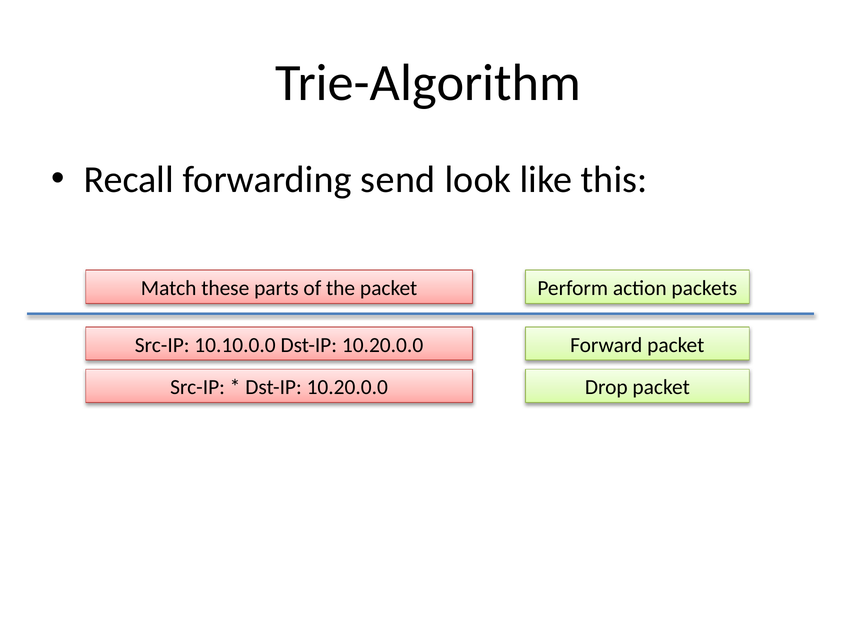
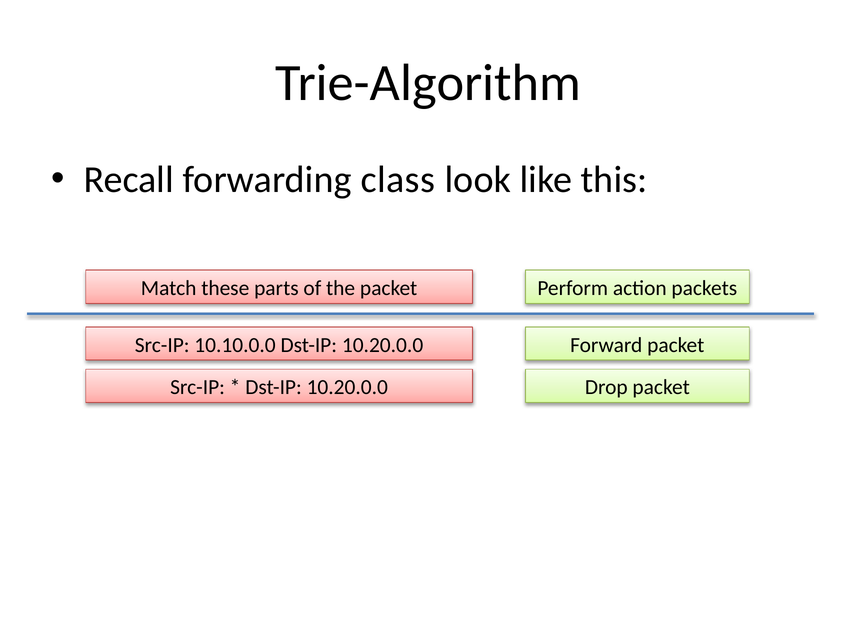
send: send -> class
